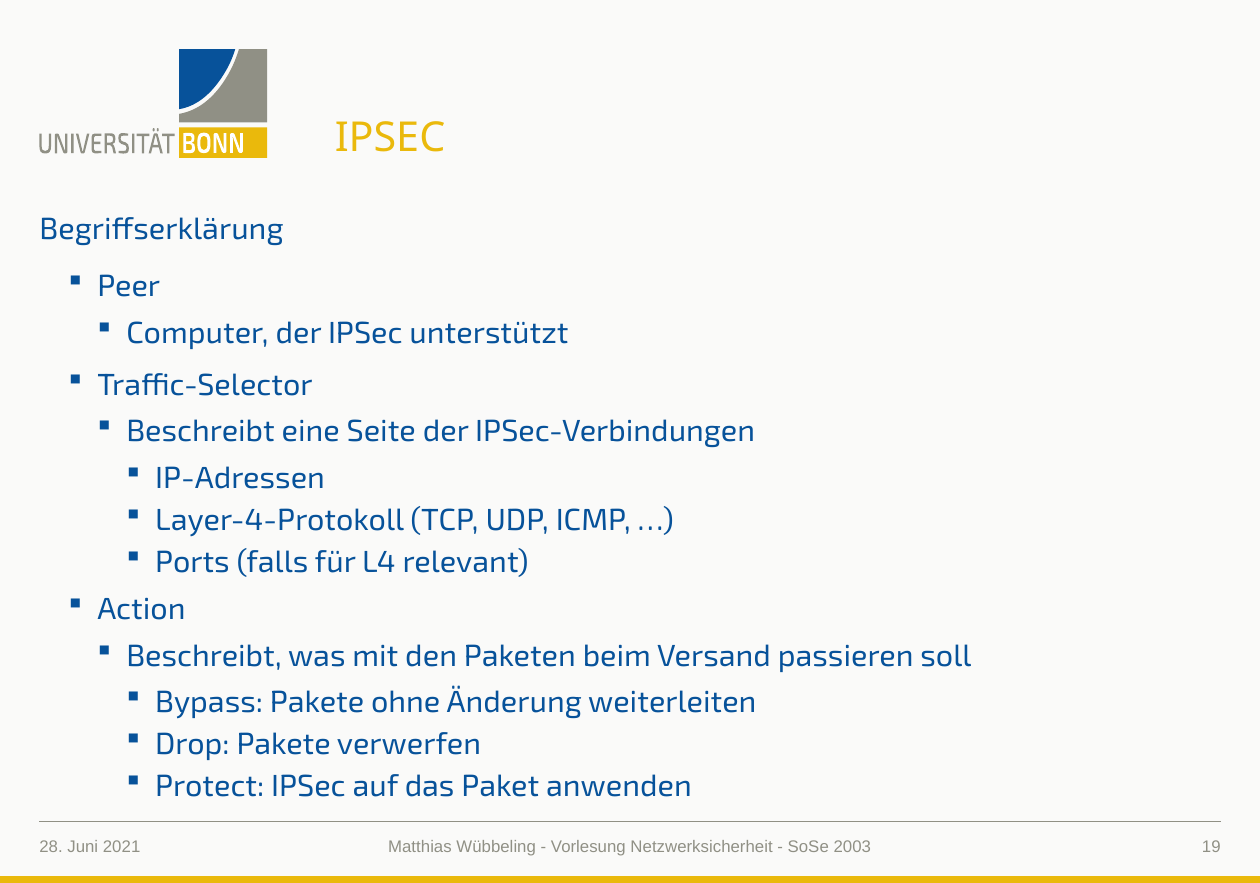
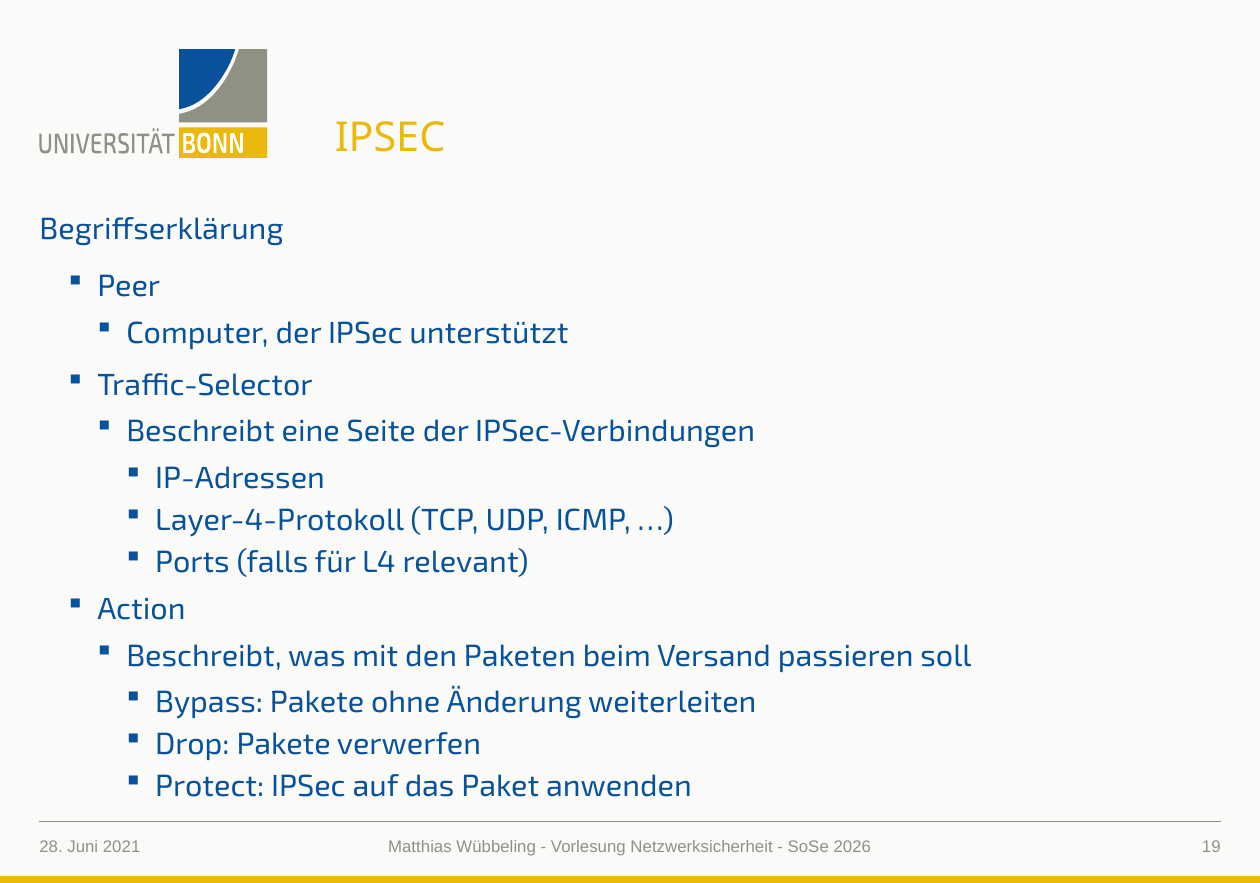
2003: 2003 -> 2026
